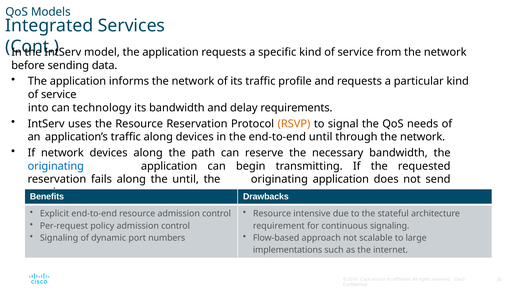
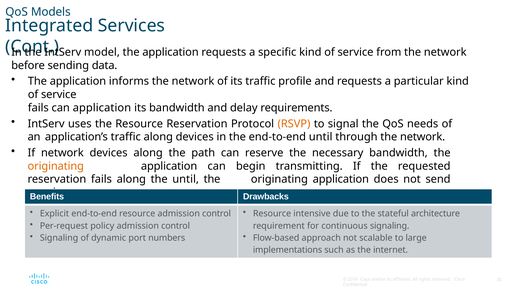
into at (38, 108): into -> fails
can technology: technology -> application
originating at (56, 166) colour: blue -> orange
